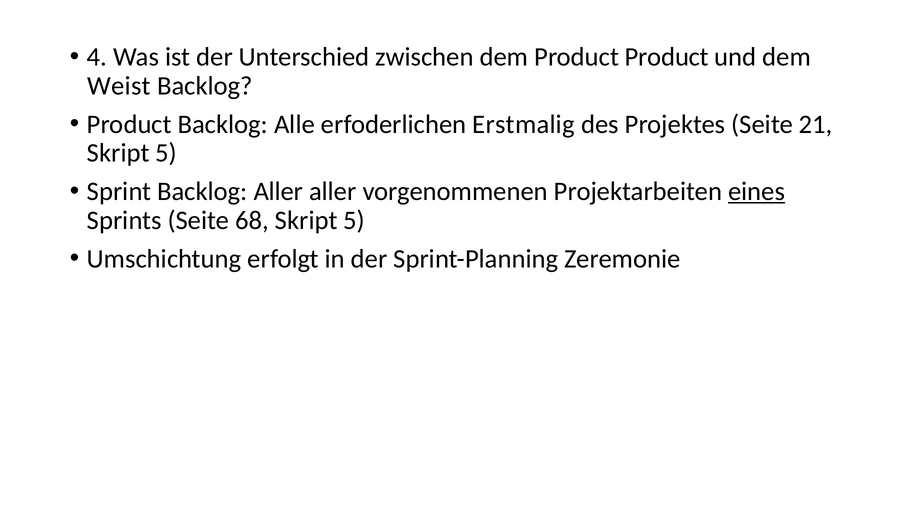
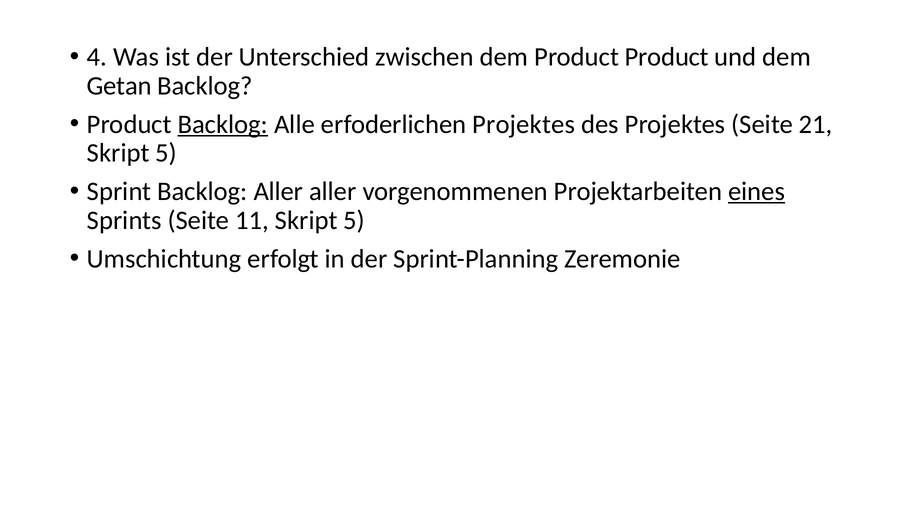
Weist: Weist -> Getan
Backlog at (223, 124) underline: none -> present
erfoderlichen Erstmalig: Erstmalig -> Projektes
68: 68 -> 11
